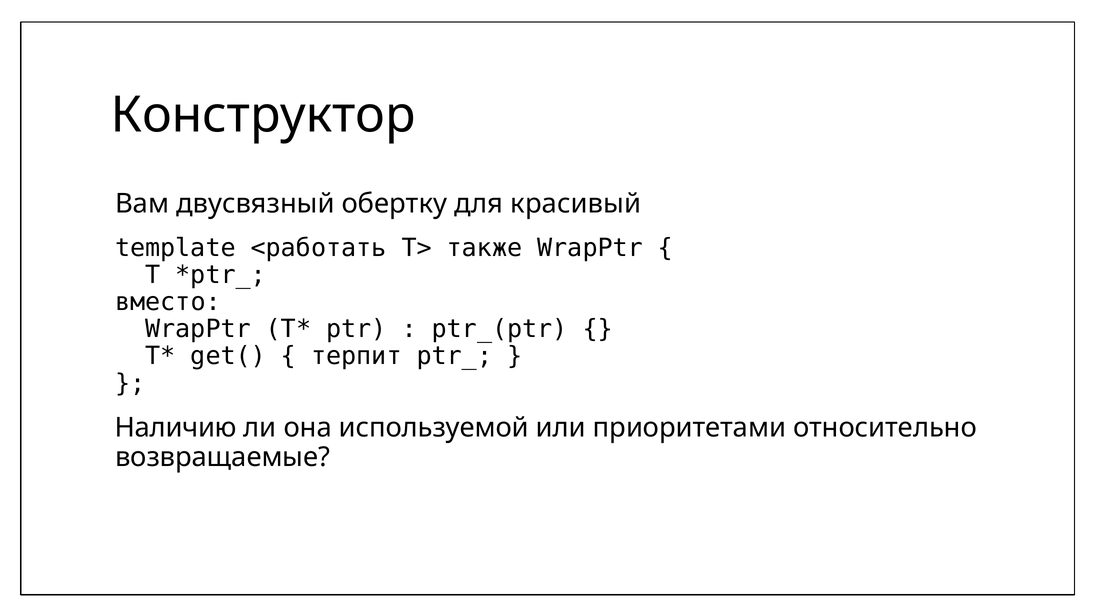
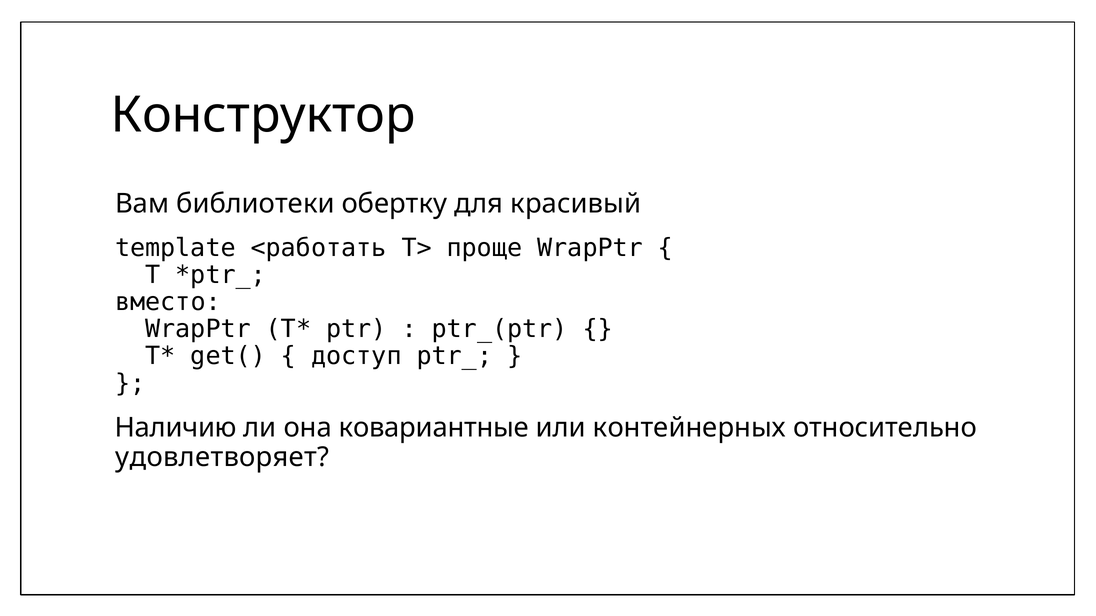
двусвязный: двусвязный -> библиотеки
также: также -> проще
терпит: терпит -> доступ
используемой: используемой -> ковариантные
приоритетами: приоритетами -> контейнерных
возвращаемые: возвращаемые -> удовлетворяет
